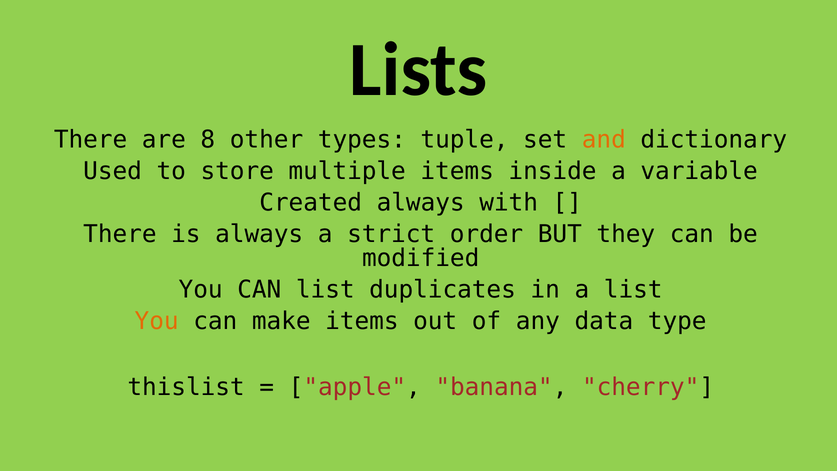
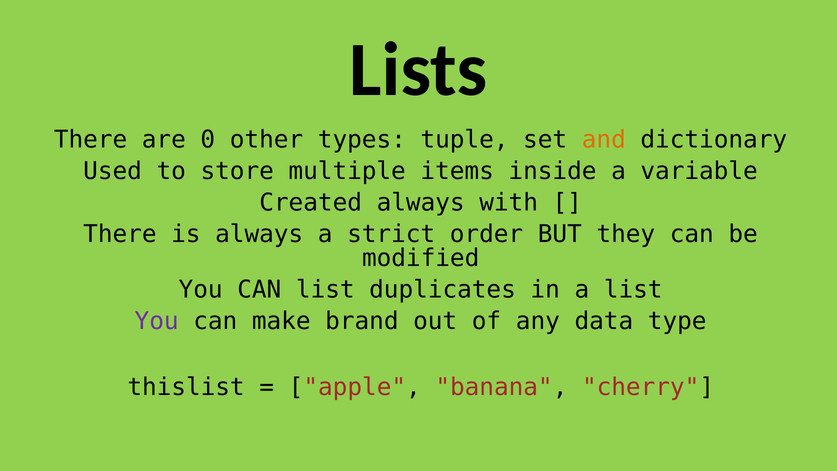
8: 8 -> 0
You at (157, 321) colour: orange -> purple
make items: items -> brand
